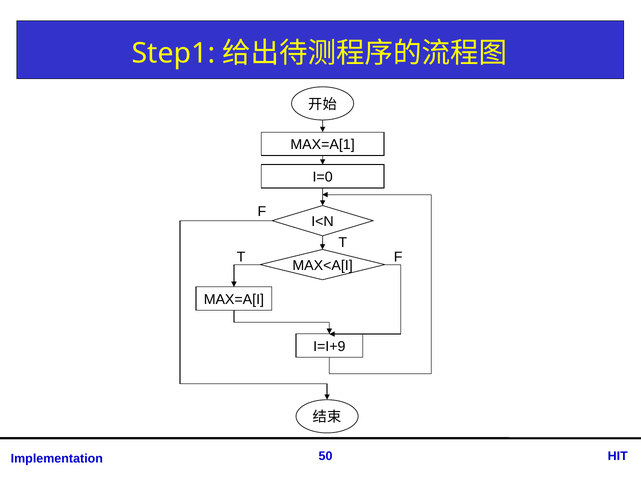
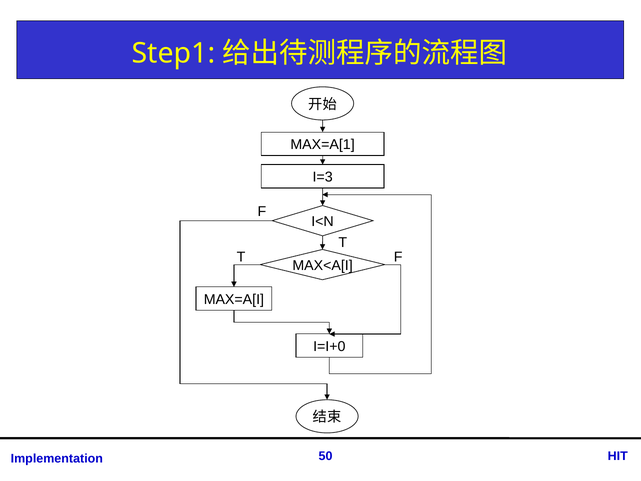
I=0: I=0 -> I=3
I=I+9: I=I+9 -> I=I+0
